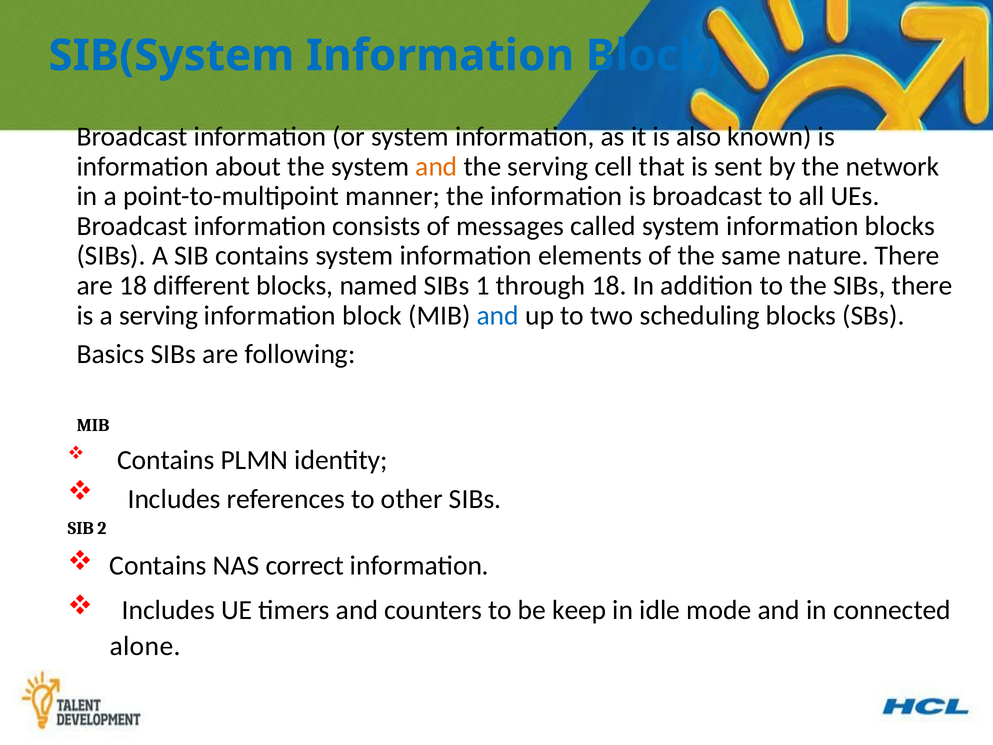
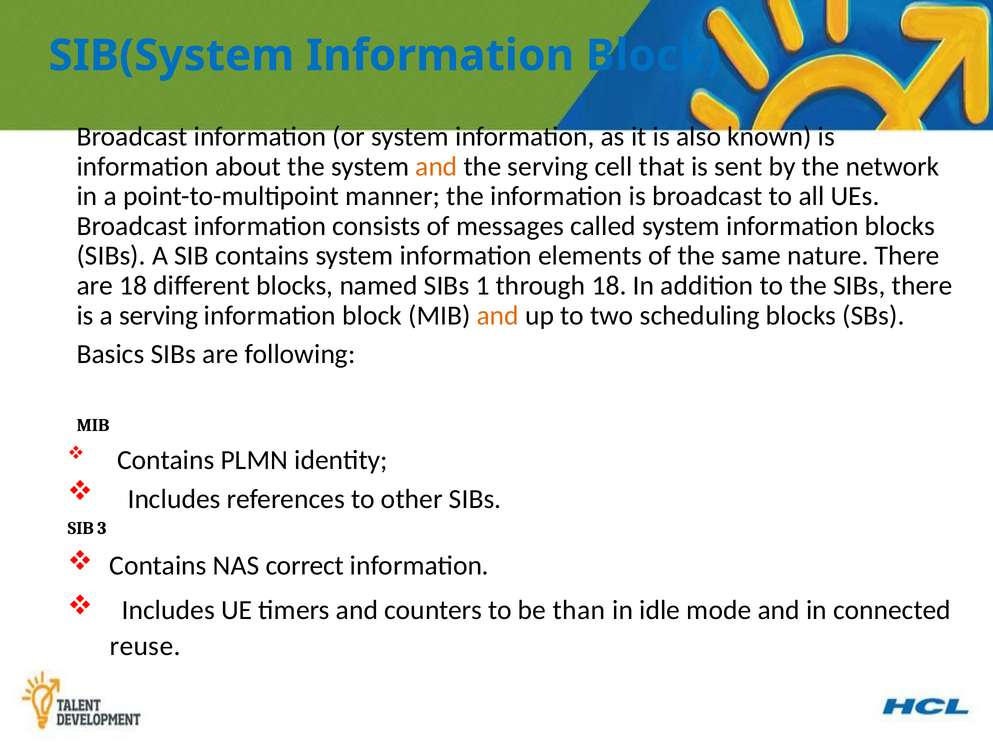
and at (498, 315) colour: blue -> orange
2: 2 -> 3
keep: keep -> than
alone: alone -> reuse
